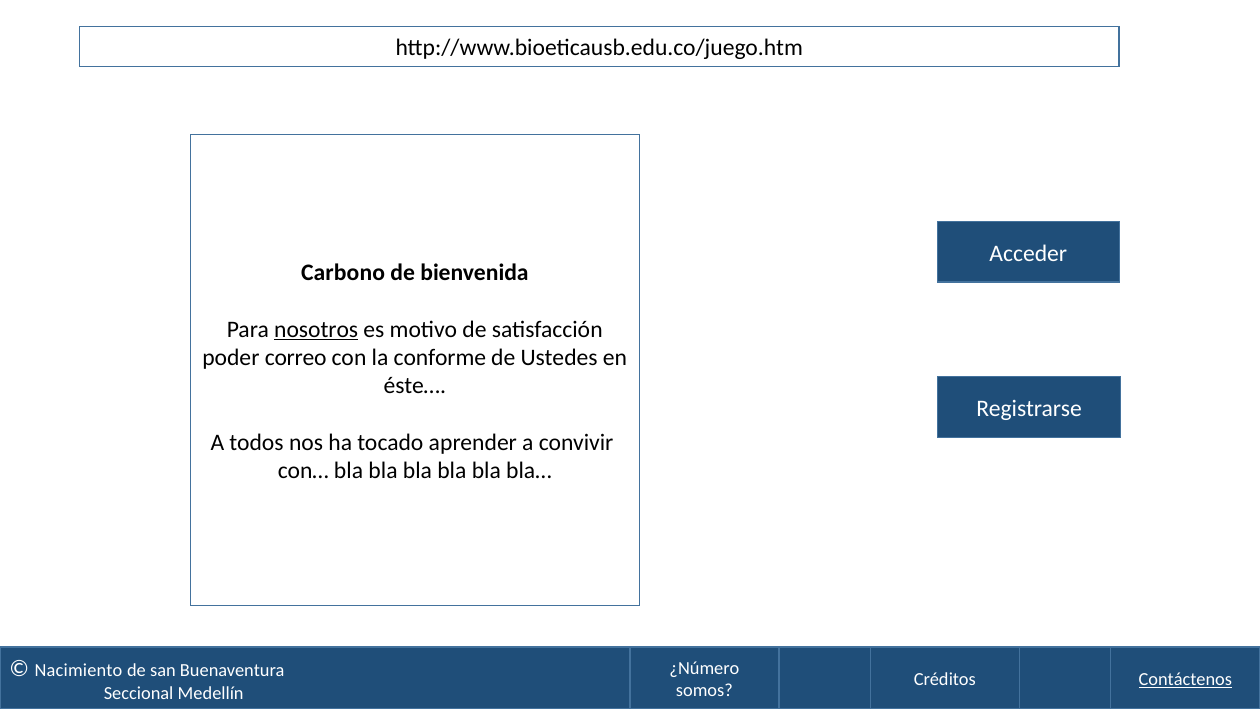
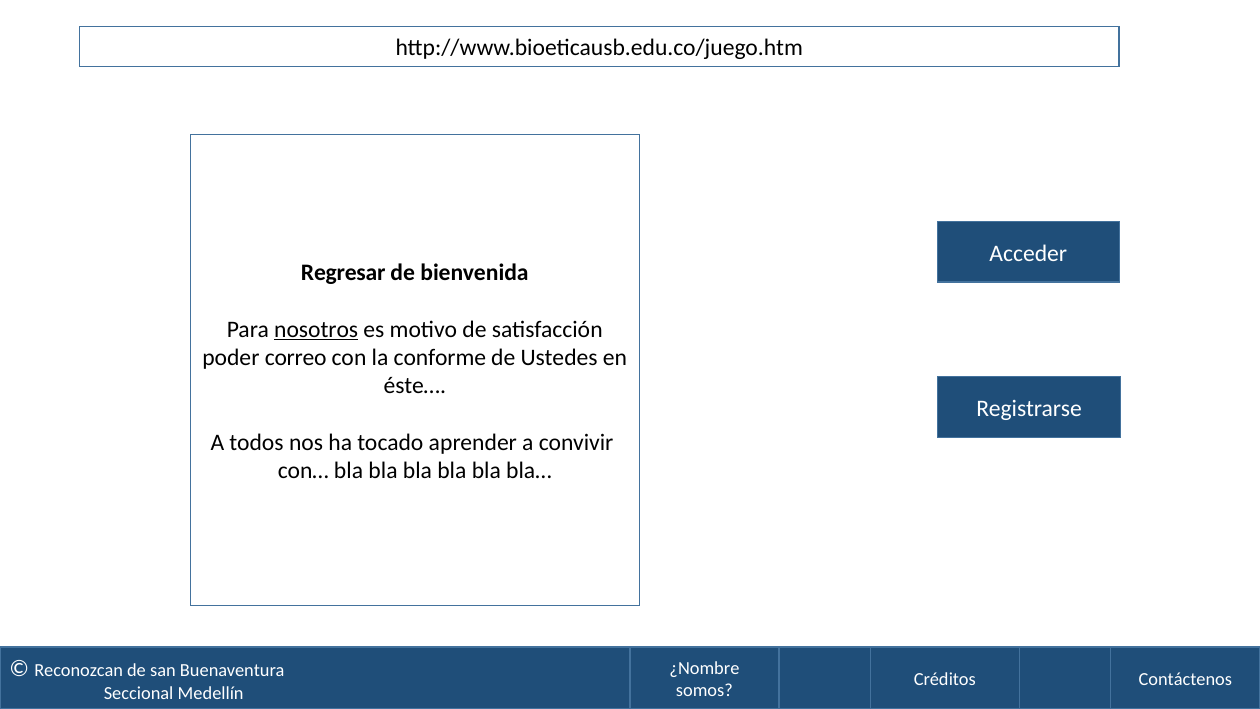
Carbono: Carbono -> Regresar
Nacimiento: Nacimiento -> Reconozcan
¿Número: ¿Número -> ¿Nombre
Contáctenos underline: present -> none
